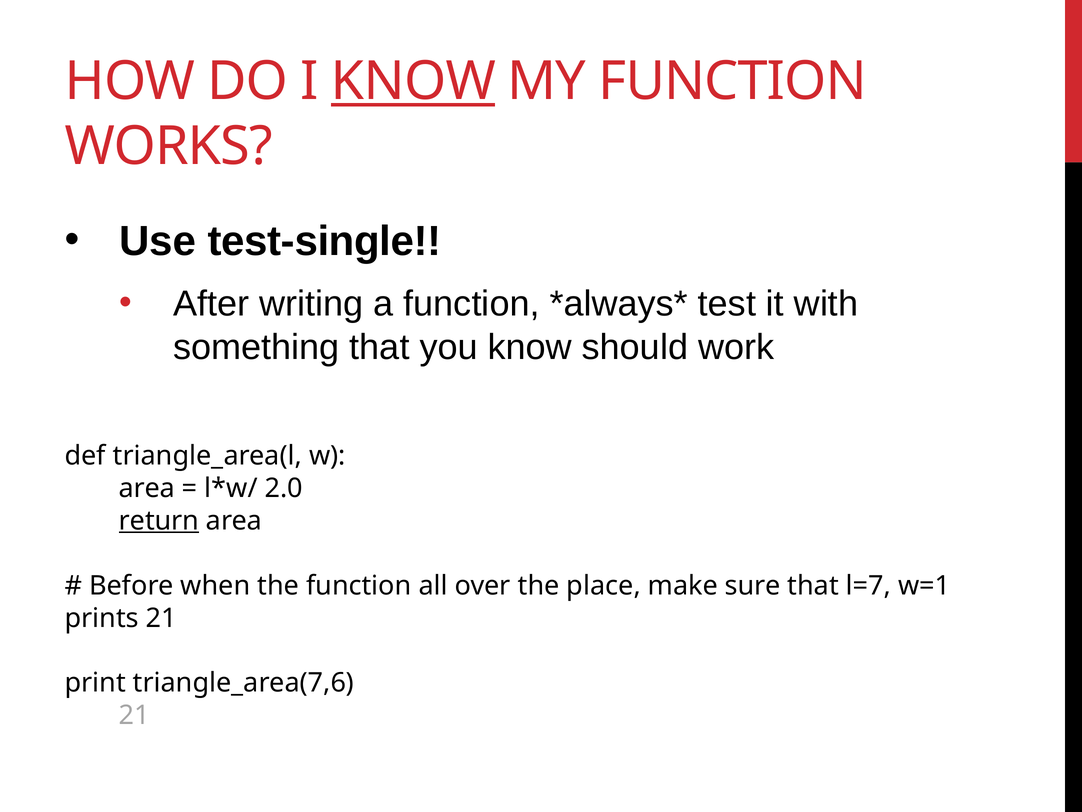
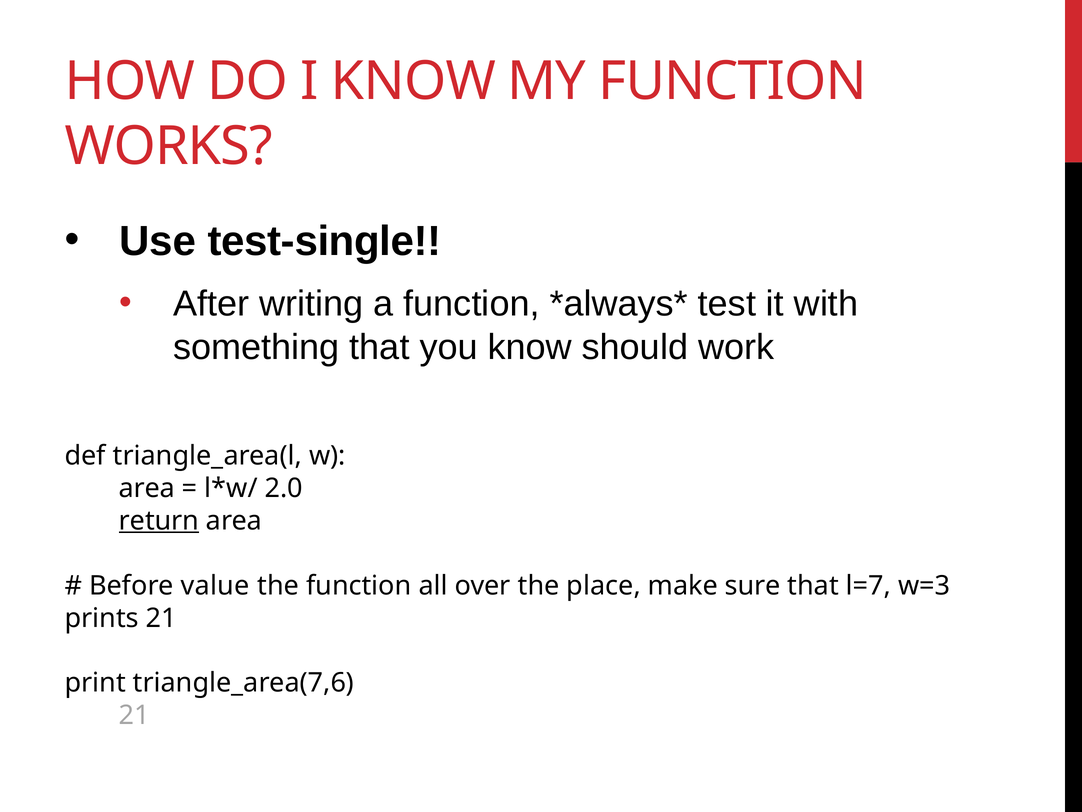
KNOW at (413, 81) underline: present -> none
when: when -> value
w=1: w=1 -> w=3
